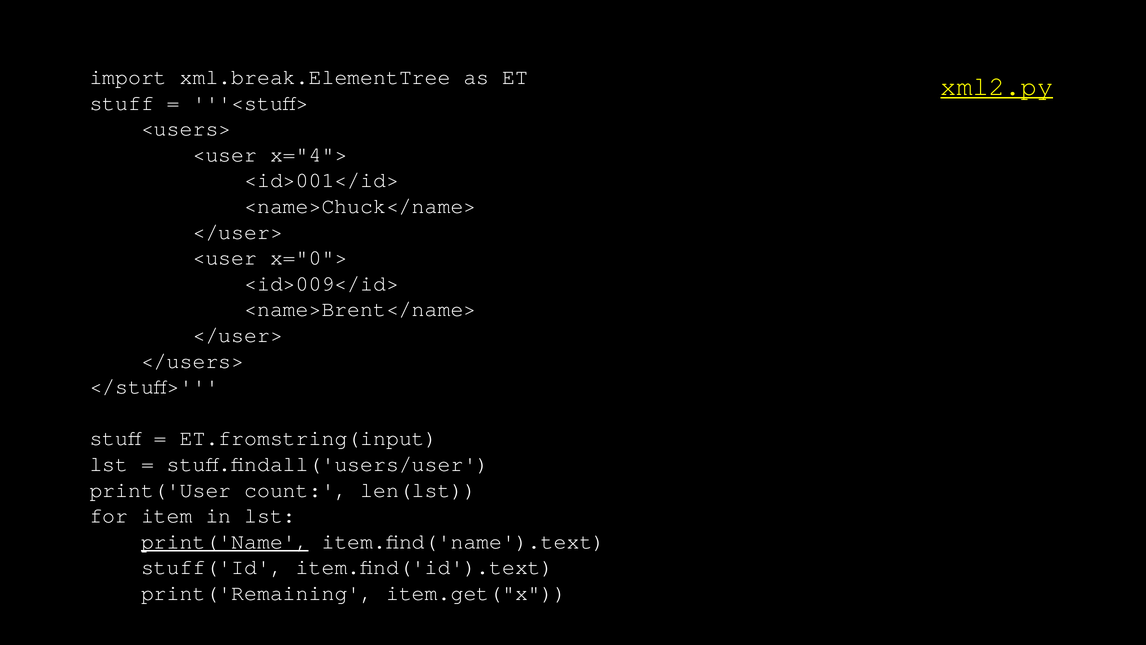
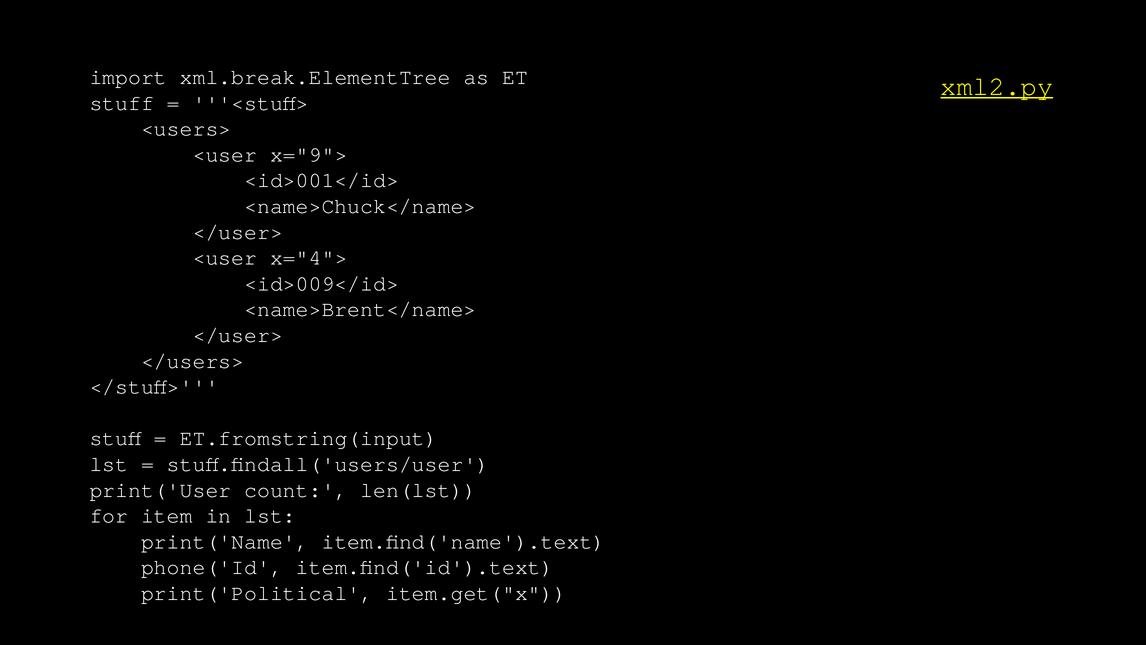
x="4">: x="4"> -> x="9">
x="0">: x="0"> -> x="4">
print('Name underline: present -> none
stuff('Id: stuff('Id -> phone('Id
print('Remaining: print('Remaining -> print('Political
